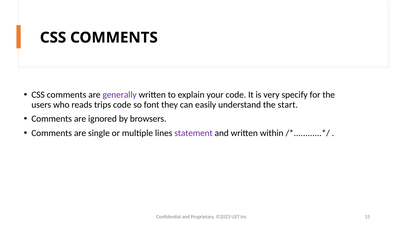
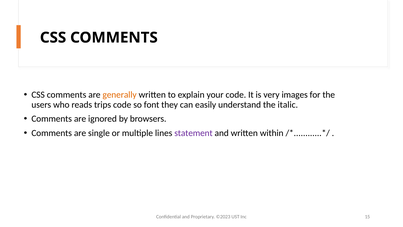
generally colour: purple -> orange
specify: specify -> images
start: start -> italic
